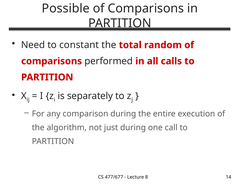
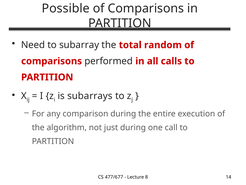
constant: constant -> subarray
separately: separately -> subarrays
